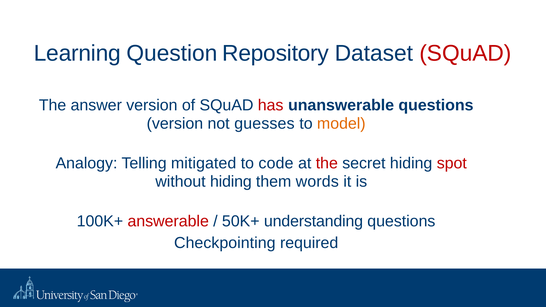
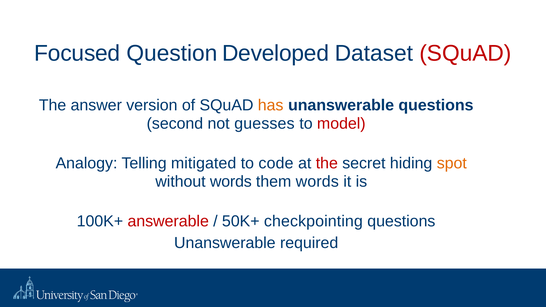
Learning: Learning -> Focused
Repository: Repository -> Developed
has colour: red -> orange
version at (175, 124): version -> second
model colour: orange -> red
spot colour: red -> orange
without hiding: hiding -> words
understanding: understanding -> checkpointing
Checkpointing at (225, 243): Checkpointing -> Unanswerable
